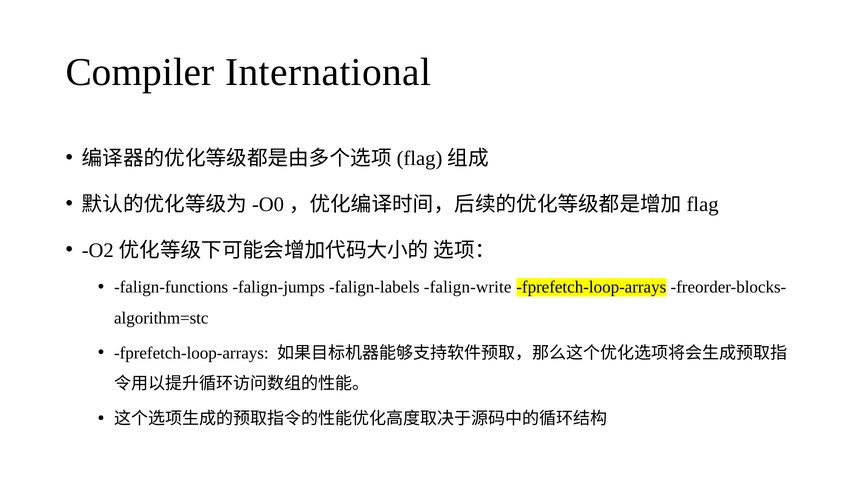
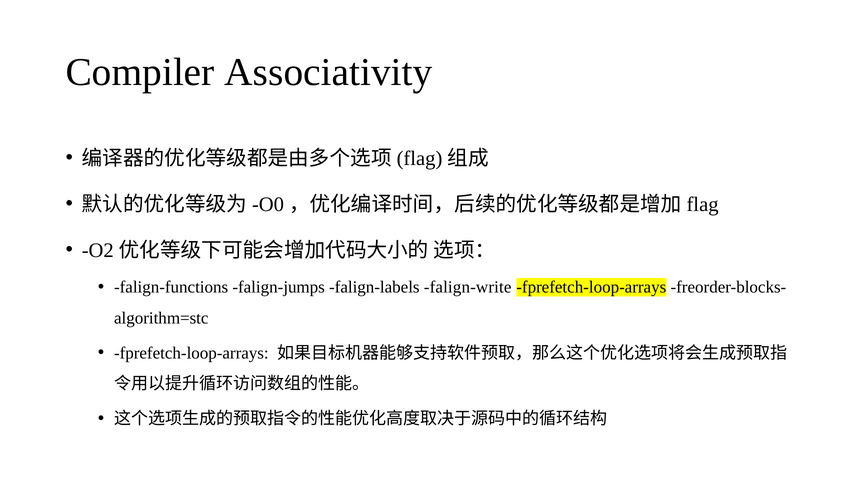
International: International -> Associativity
